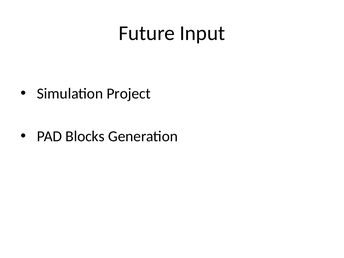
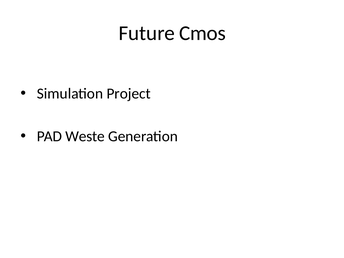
Input: Input -> Cmos
Blocks: Blocks -> Weste
